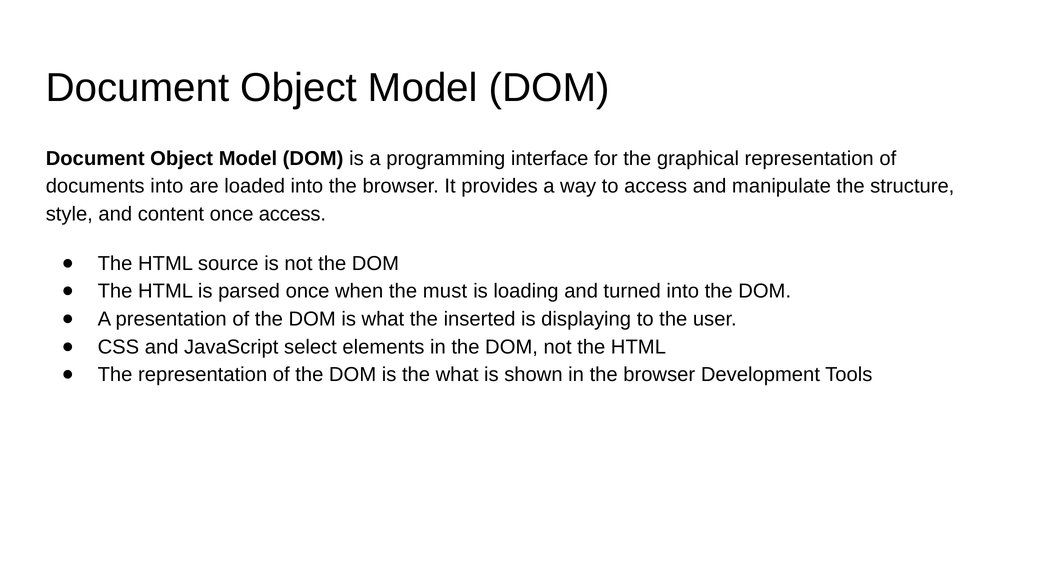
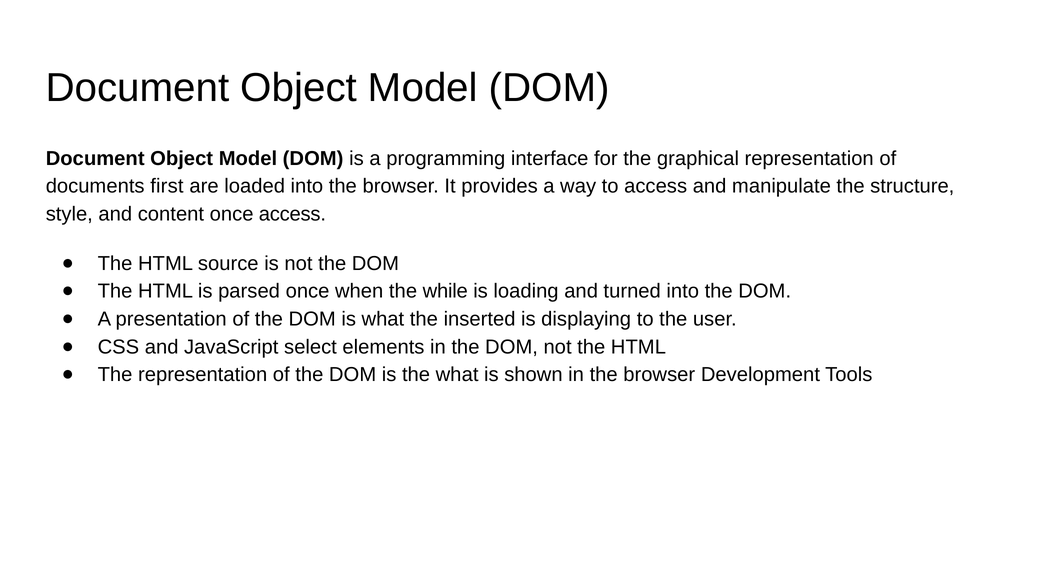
documents into: into -> first
must: must -> while
